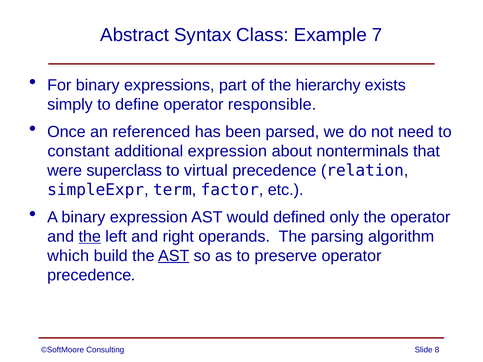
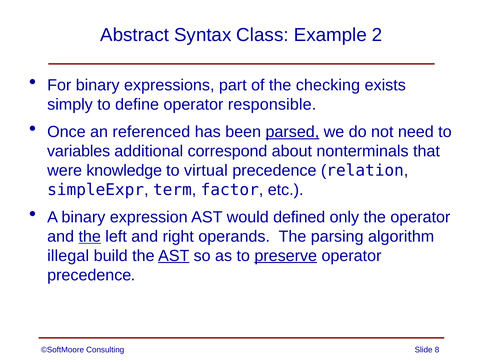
7: 7 -> 2
hierarchy: hierarchy -> checking
parsed underline: none -> present
constant: constant -> variables
additional expression: expression -> correspond
superclass: superclass -> knowledge
which: which -> illegal
preserve underline: none -> present
